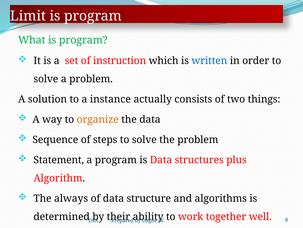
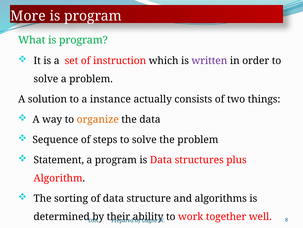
Limit: Limit -> More
written colour: blue -> purple
always: always -> sorting
